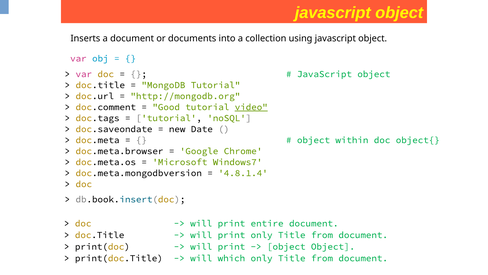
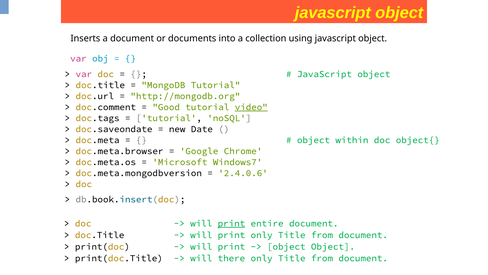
4.8.1.4: 4.8.1.4 -> 2.4.0.6
print at (231, 223) underline: none -> present
which: which -> there
